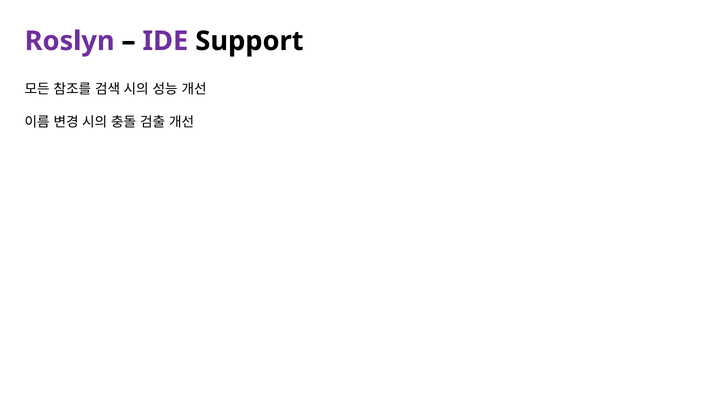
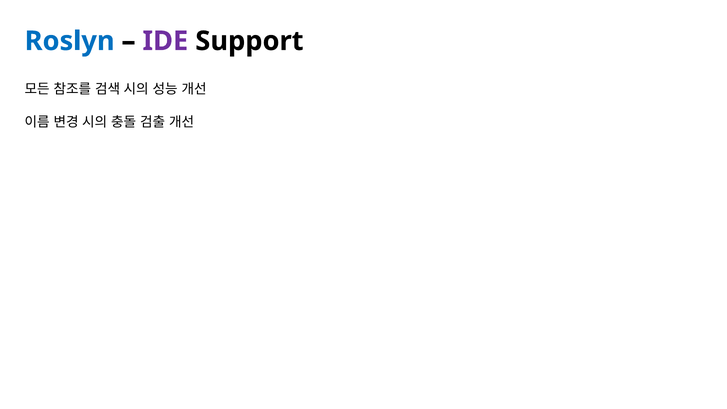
Roslyn colour: purple -> blue
